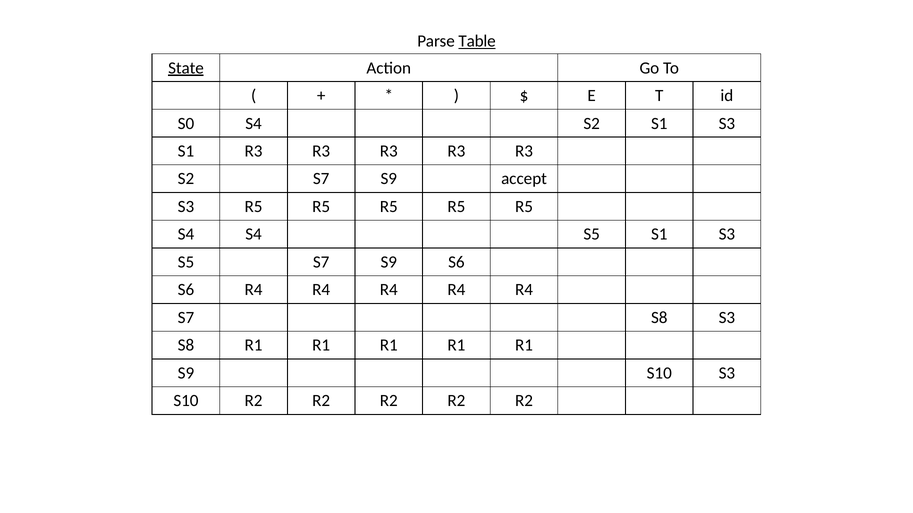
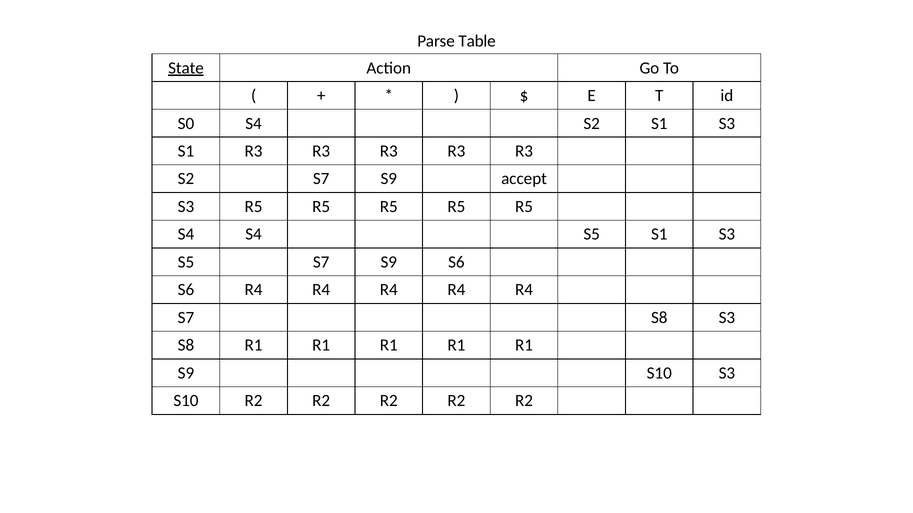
Table underline: present -> none
